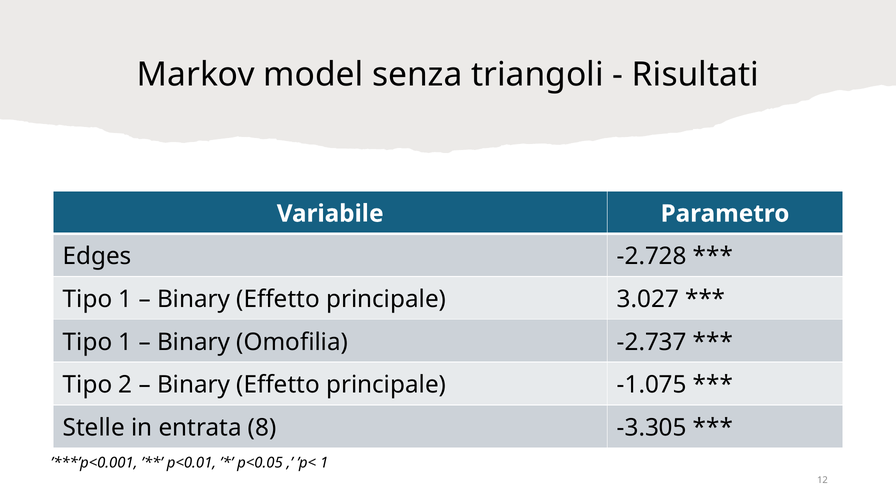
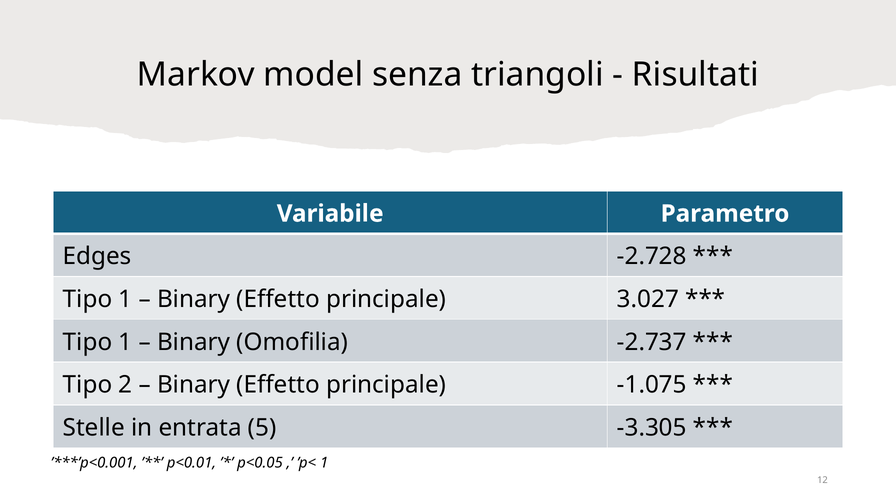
8: 8 -> 5
